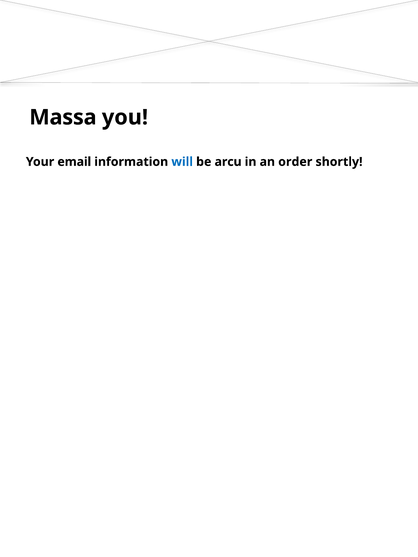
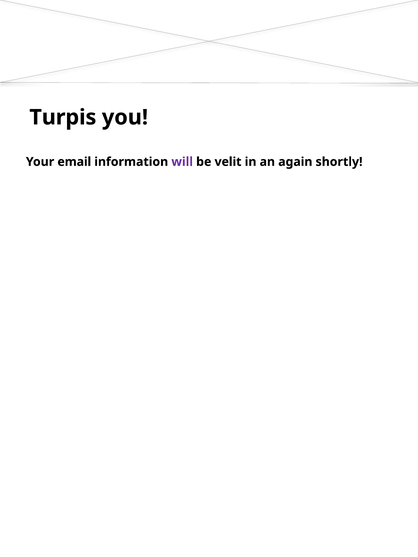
Massa: Massa -> Turpis
will colour: blue -> purple
arcu: arcu -> velit
order: order -> again
